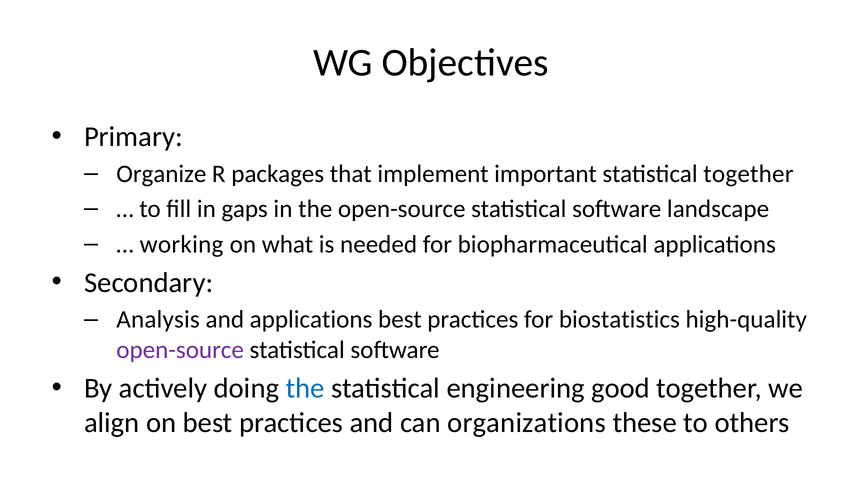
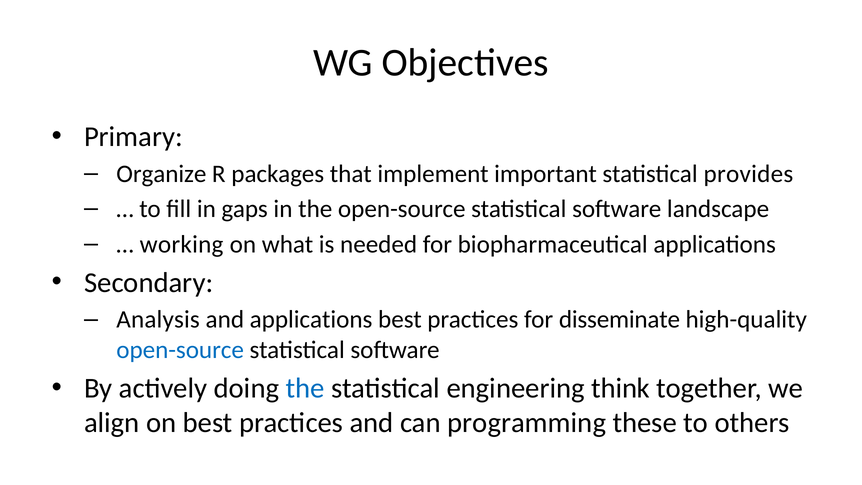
statistical together: together -> provides
biostatistics: biostatistics -> disseminate
open-source at (180, 350) colour: purple -> blue
good: good -> think
organizations: organizations -> programming
